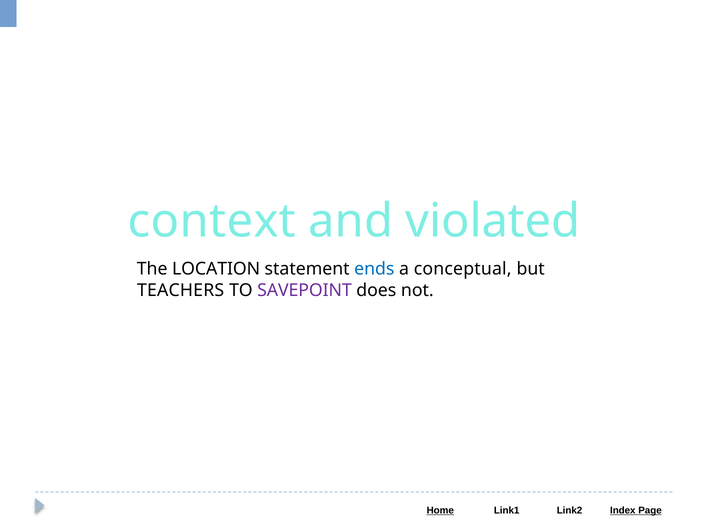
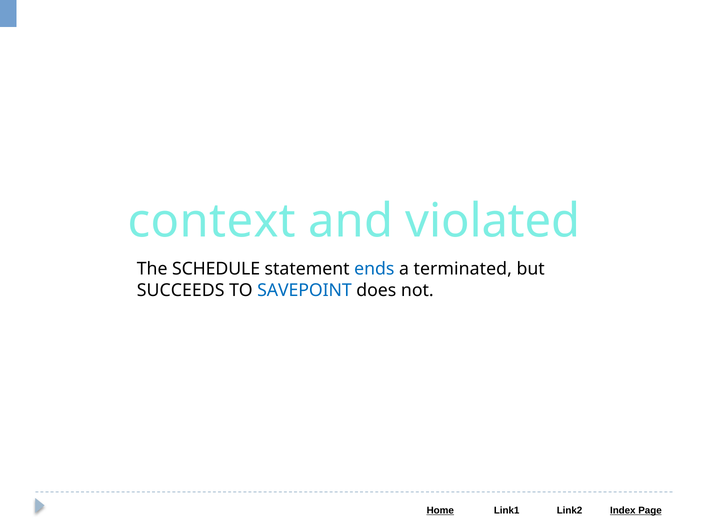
LOCATION: LOCATION -> SCHEDULE
conceptual: conceptual -> terminated
TEACHERS: TEACHERS -> SUCCEEDS
SAVEPOINT colour: purple -> blue
